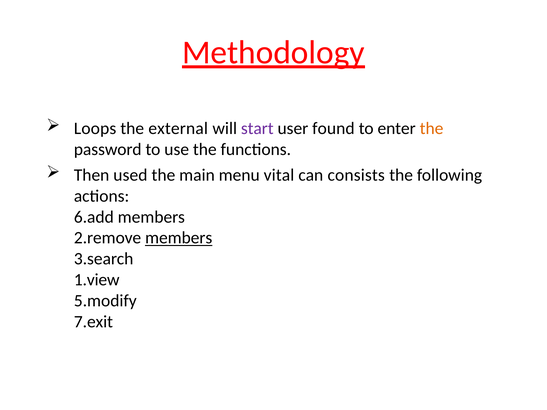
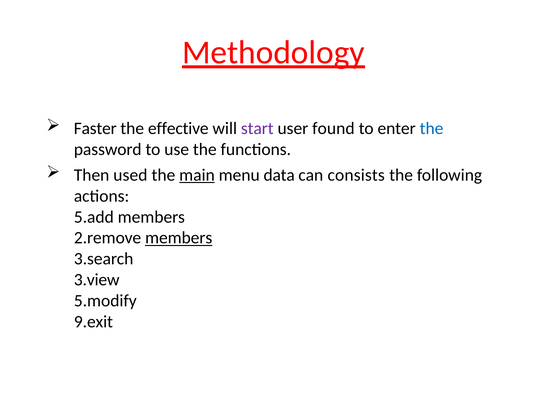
Loops: Loops -> Faster
external: external -> effective
the at (432, 128) colour: orange -> blue
main underline: none -> present
vital: vital -> data
6.add: 6.add -> 5.add
1.view: 1.view -> 3.view
7.exit: 7.exit -> 9.exit
